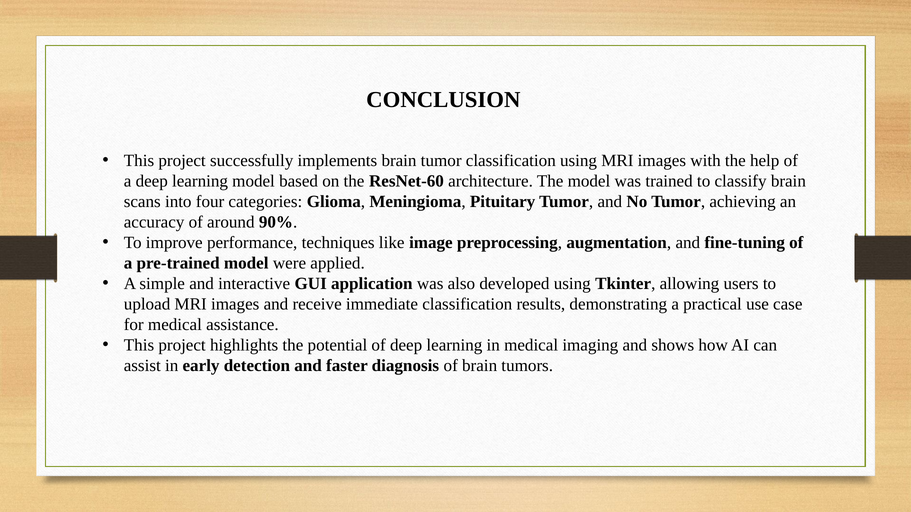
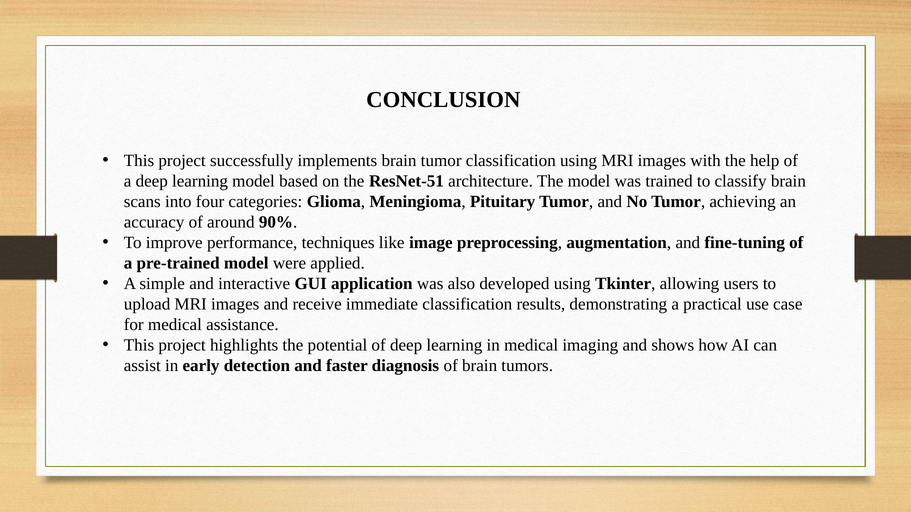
ResNet-60: ResNet-60 -> ResNet-51
